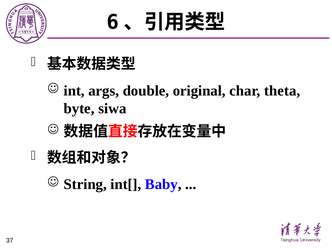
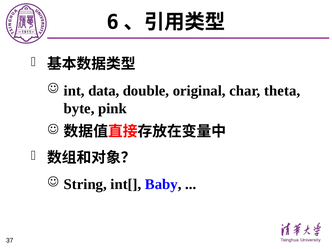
args: args -> data
siwa: siwa -> pink
